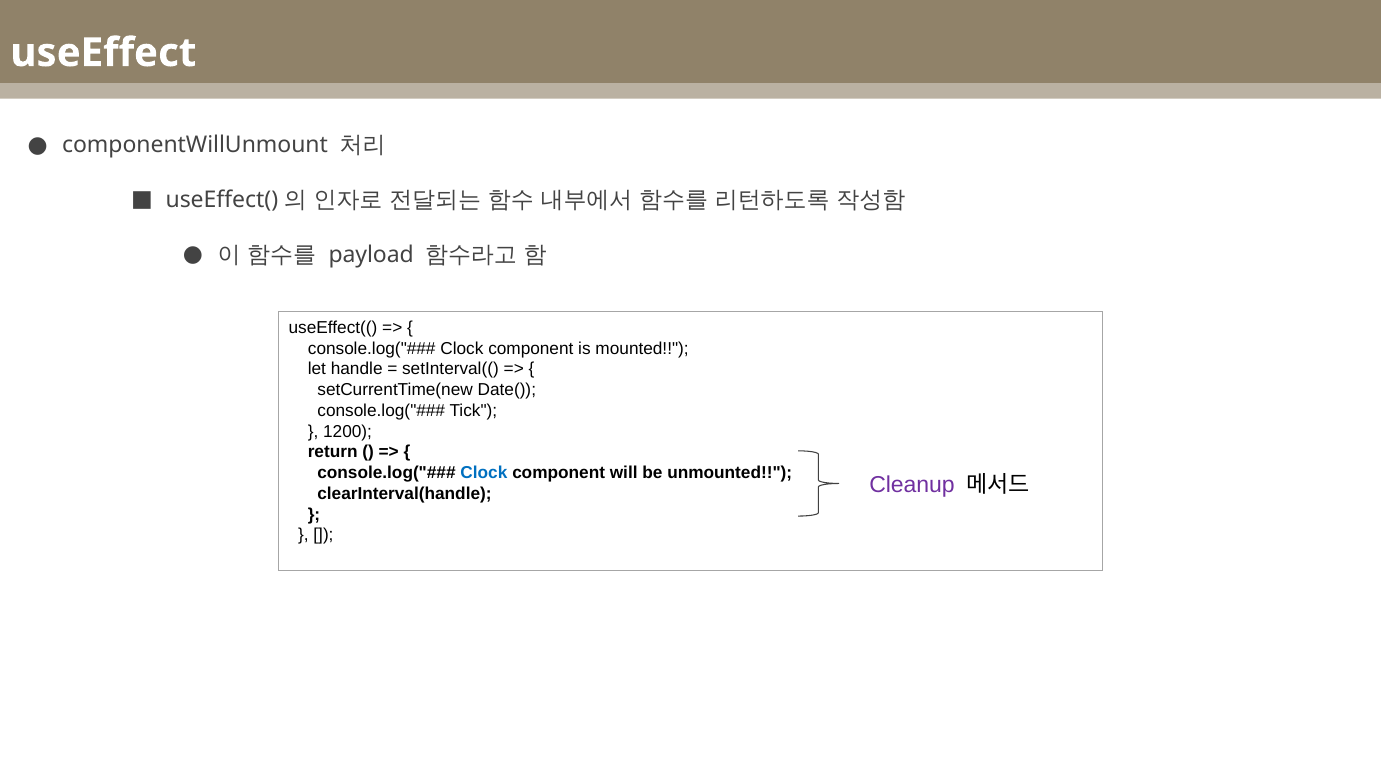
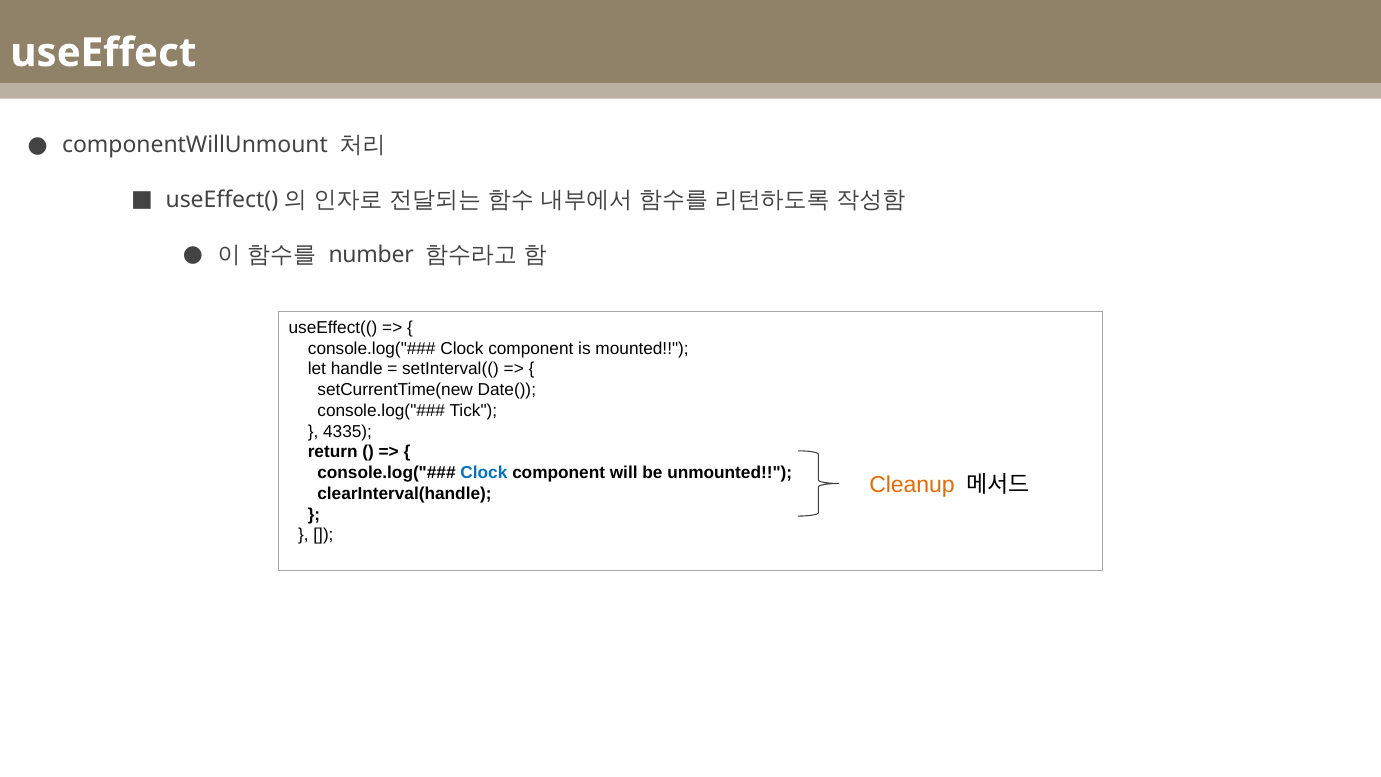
payload: payload -> number
1200: 1200 -> 4335
Cleanup colour: purple -> orange
